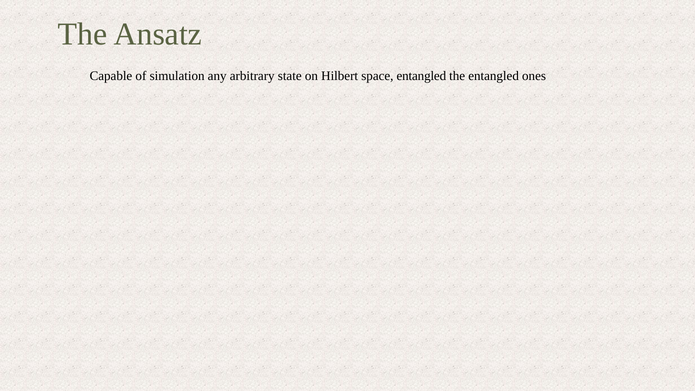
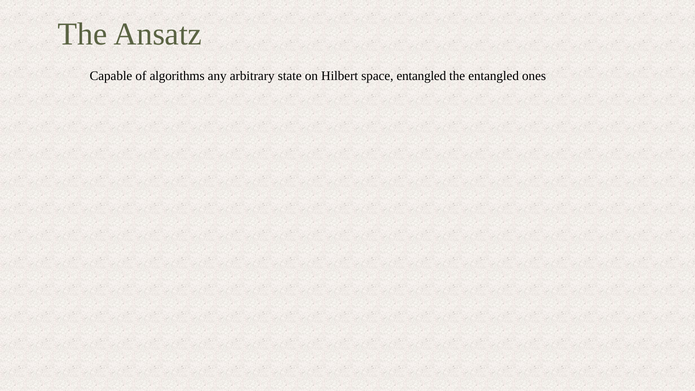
simulation: simulation -> algorithms
